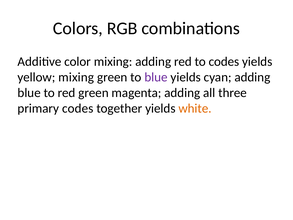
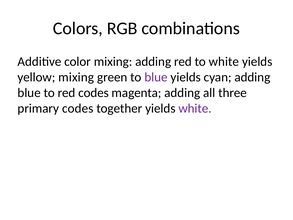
to codes: codes -> white
red green: green -> codes
white at (195, 108) colour: orange -> purple
